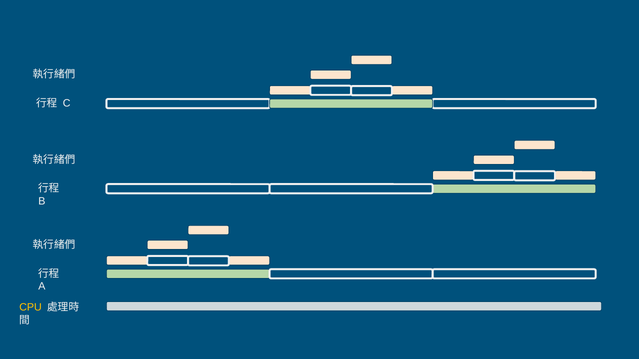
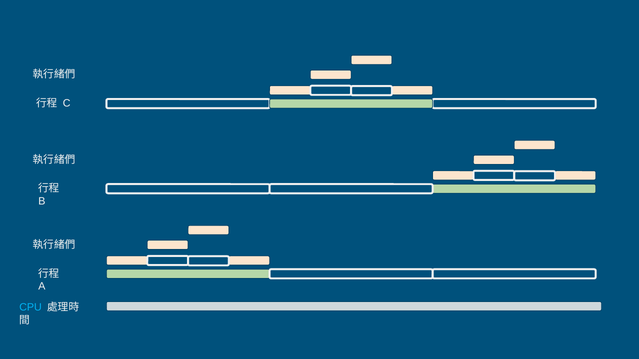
CPU colour: yellow -> light blue
